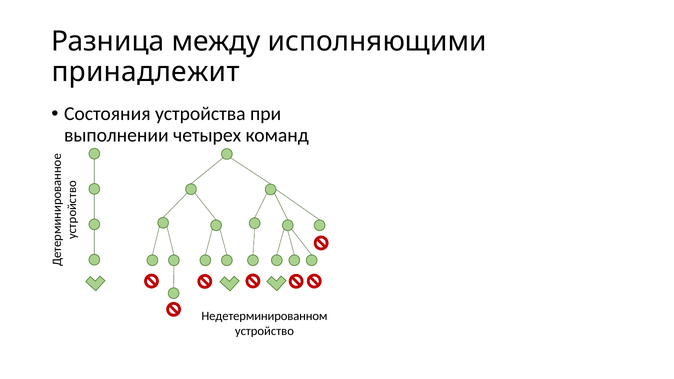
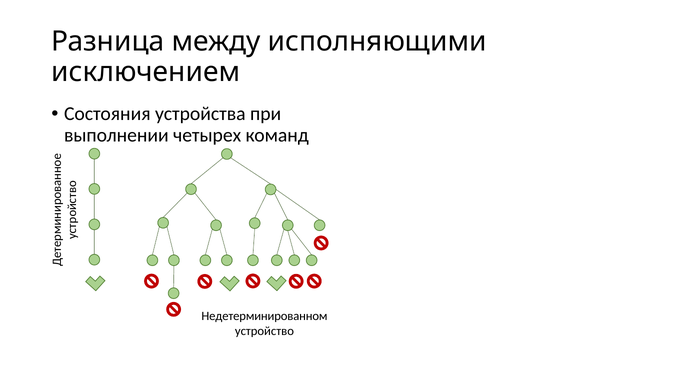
принадлежит: принадлежит -> исключением
